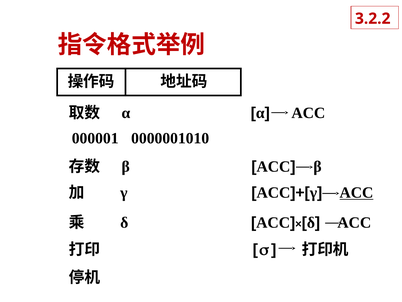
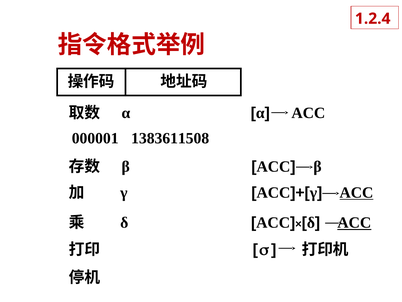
3.2.2: 3.2.2 -> 1.2.4
0000001010: 0000001010 -> 1383611508
ACC at (354, 222) underline: none -> present
